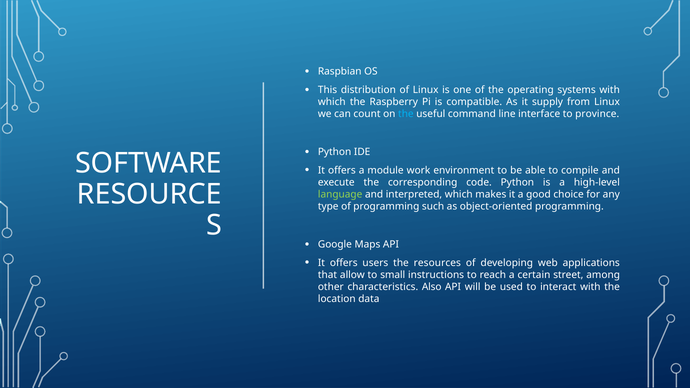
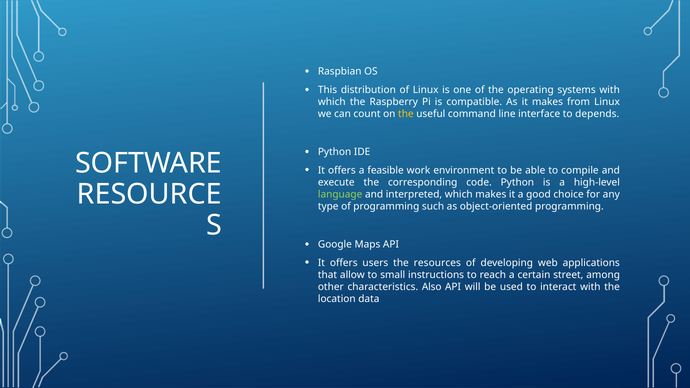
it supply: supply -> makes
the at (406, 114) colour: light blue -> yellow
province: province -> depends
module: module -> feasible
